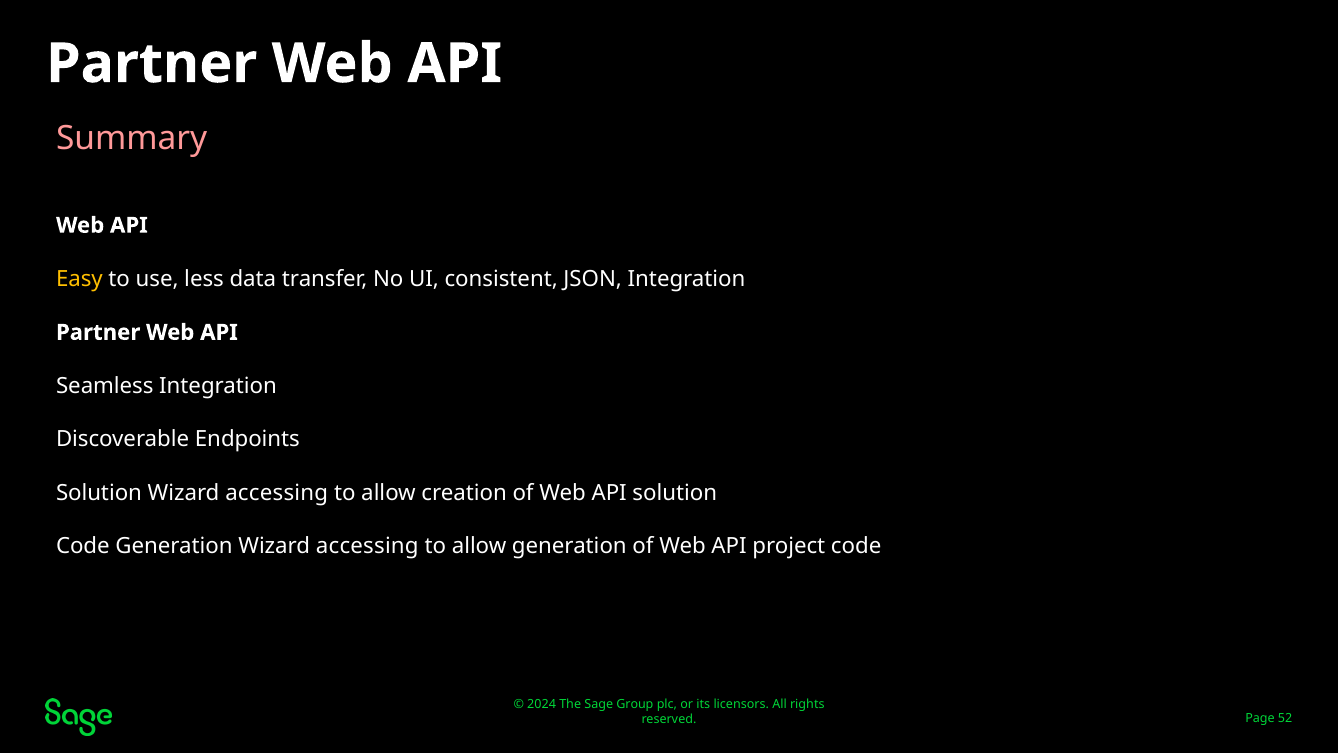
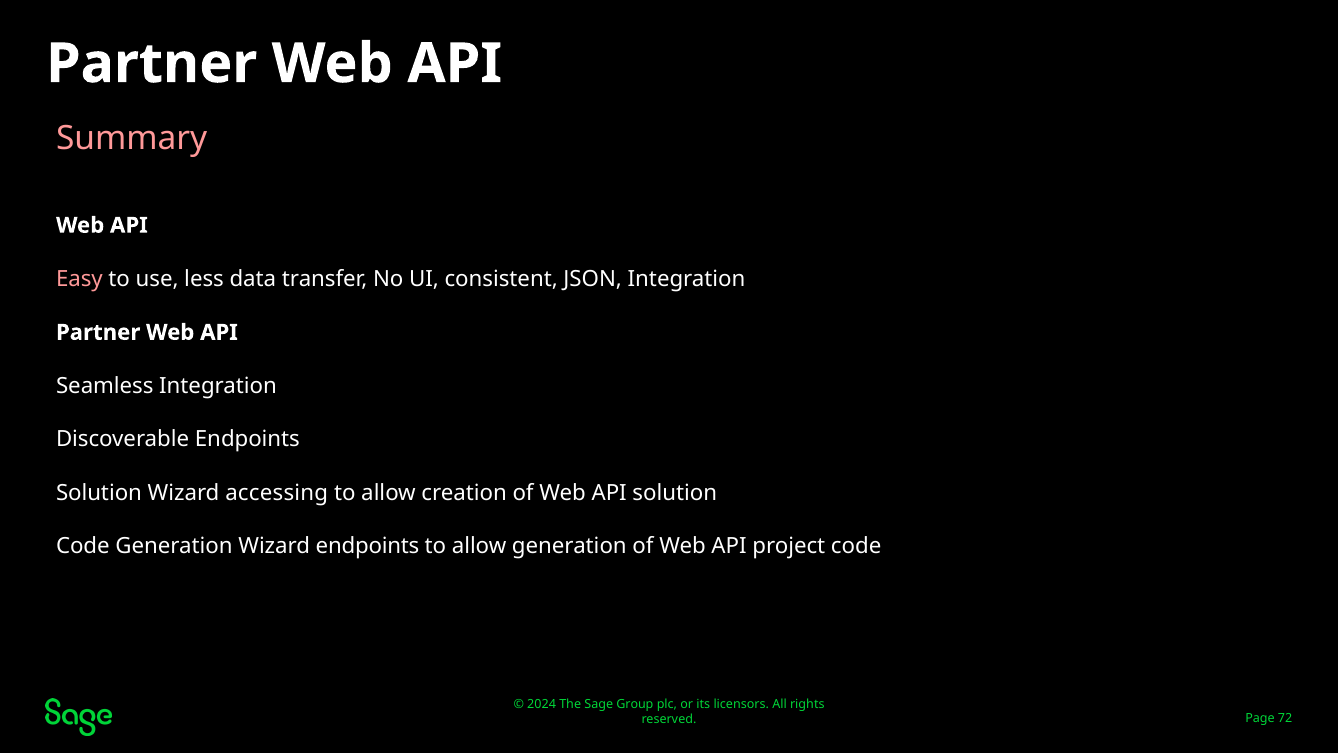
Easy colour: yellow -> pink
Generation Wizard accessing: accessing -> endpoints
52: 52 -> 72
